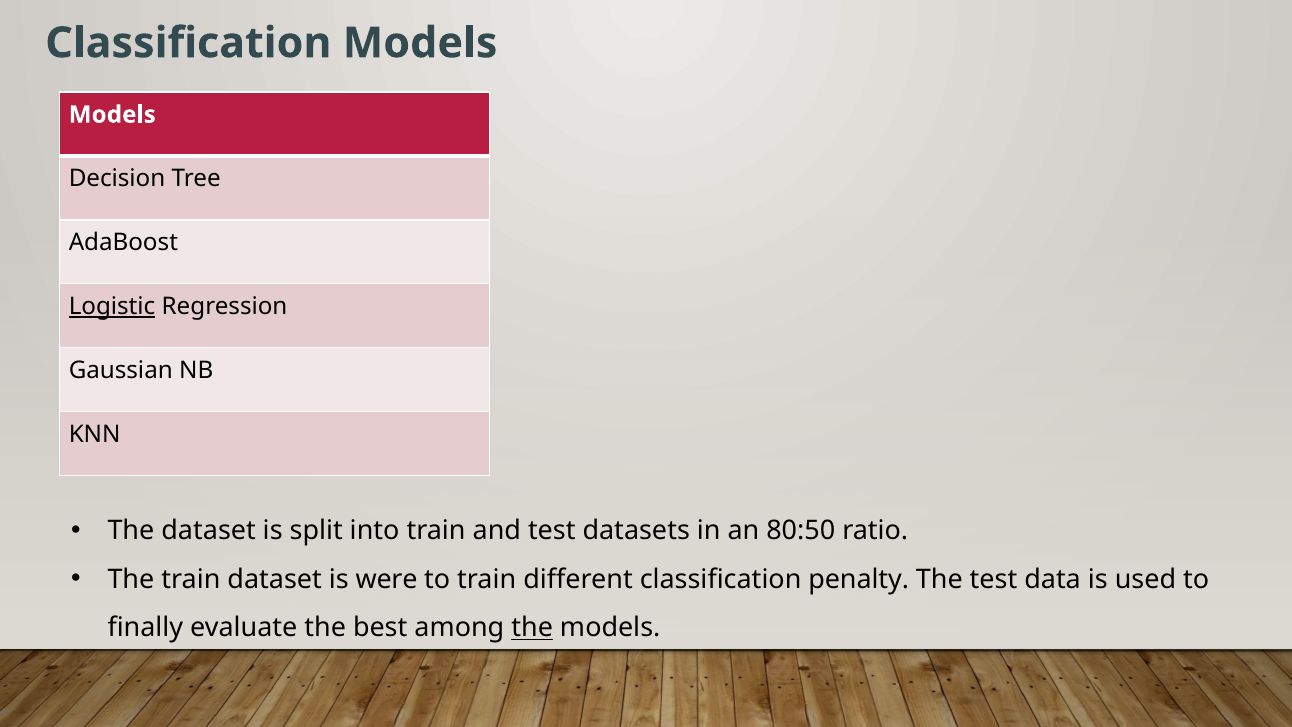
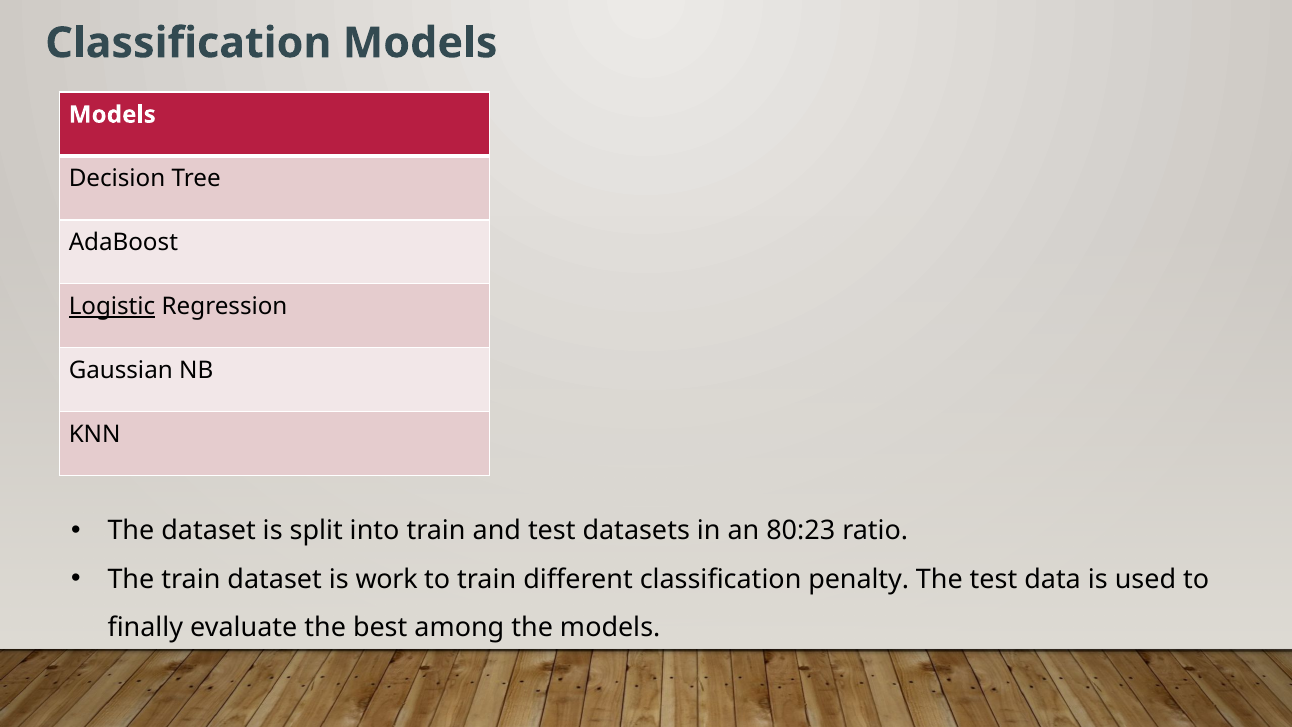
80:50: 80:50 -> 80:23
were: were -> work
the at (532, 628) underline: present -> none
